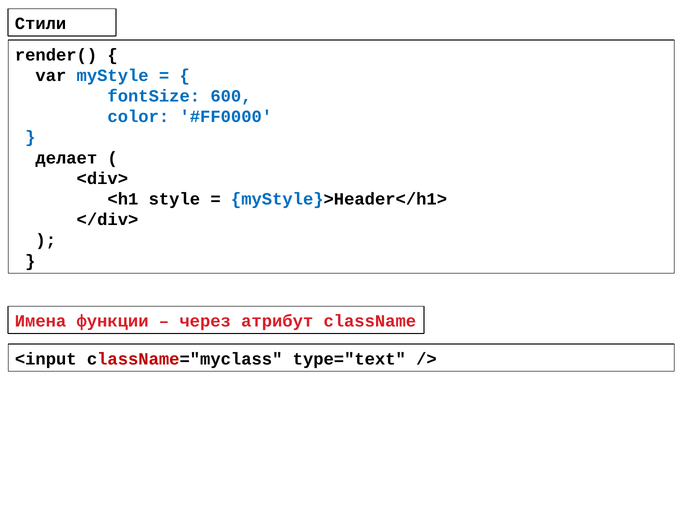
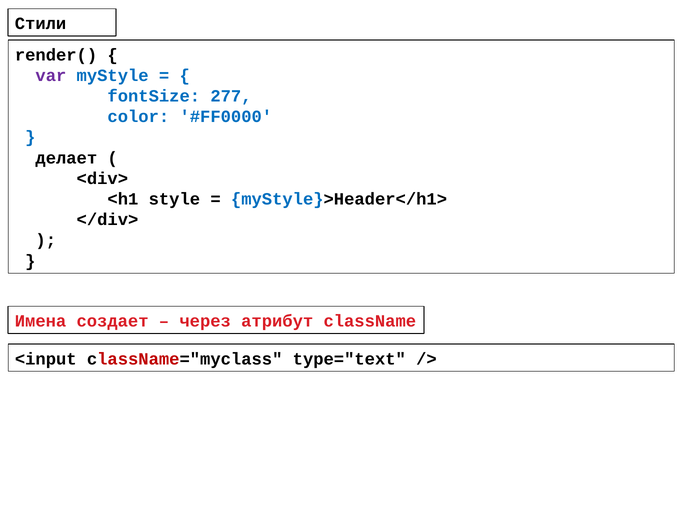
var colour: black -> purple
600: 600 -> 277
функции: функции -> создает
